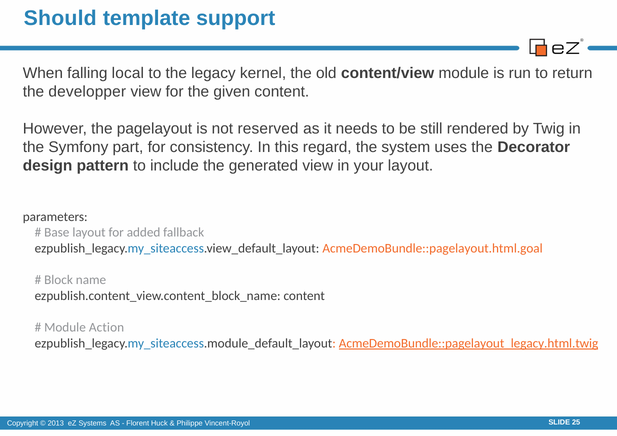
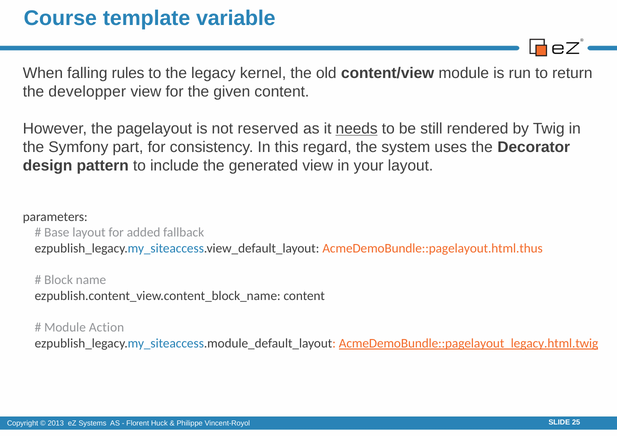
Should: Should -> Course
support: support -> variable
local: local -> rules
needs underline: none -> present
AcmeDemoBundle::pagelayout.html.goal: AcmeDemoBundle::pagelayout.html.goal -> AcmeDemoBundle::pagelayout.html.thus
